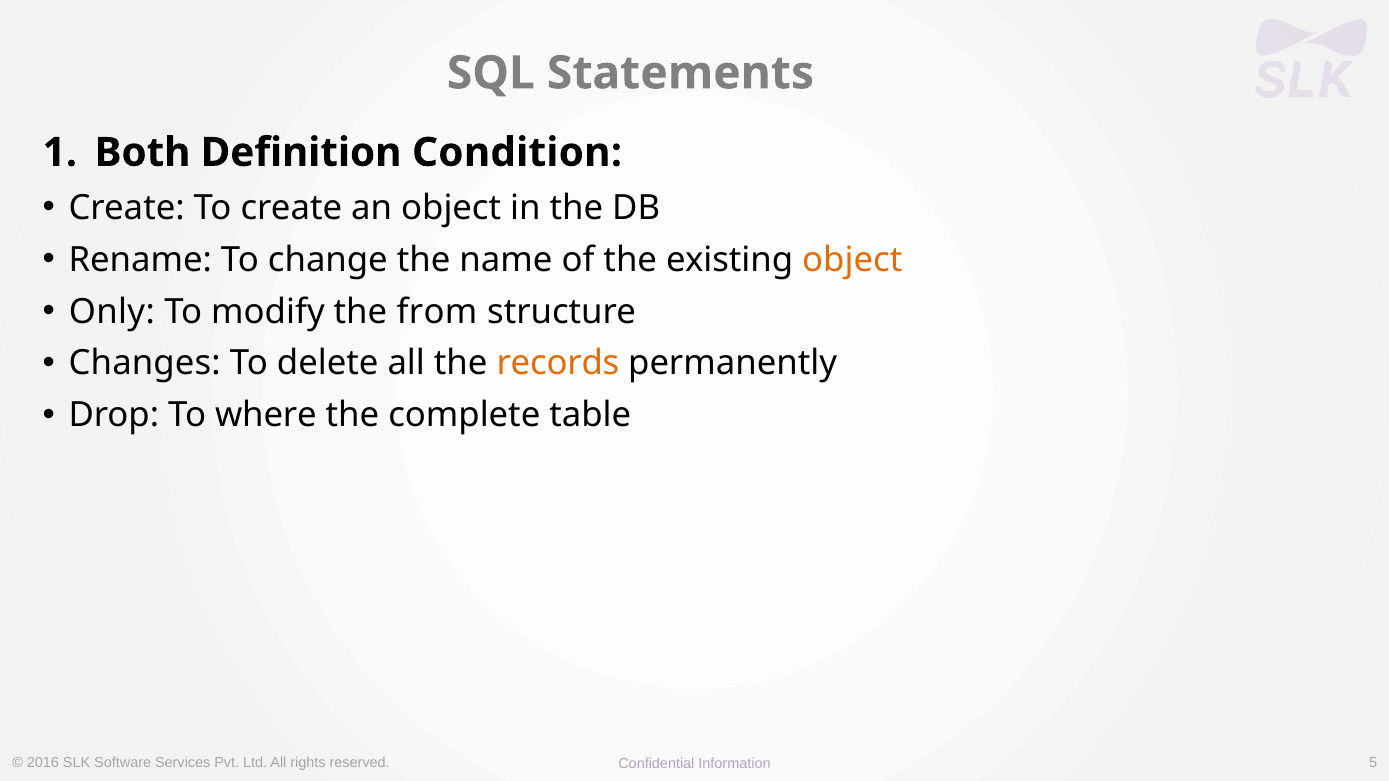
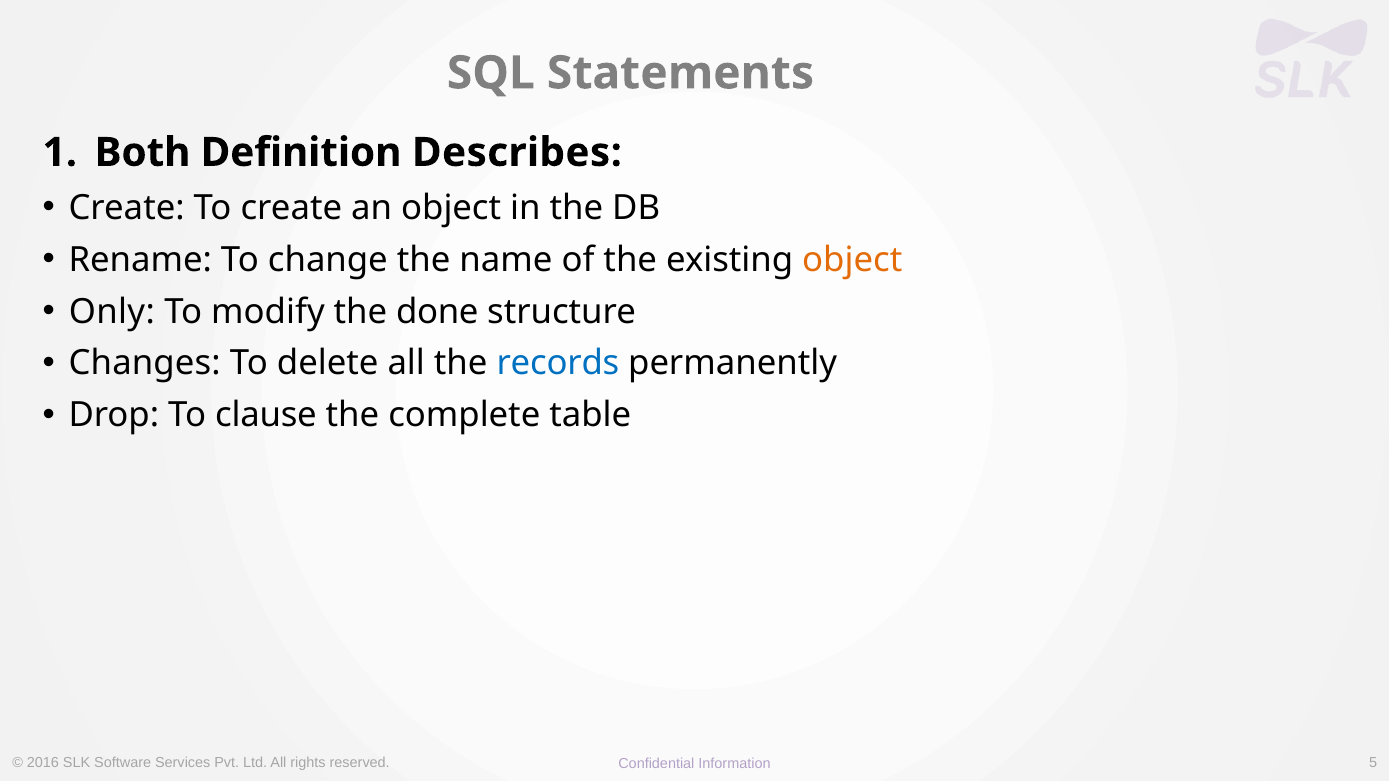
Condition: Condition -> Describes
from: from -> done
records colour: orange -> blue
where: where -> clause
